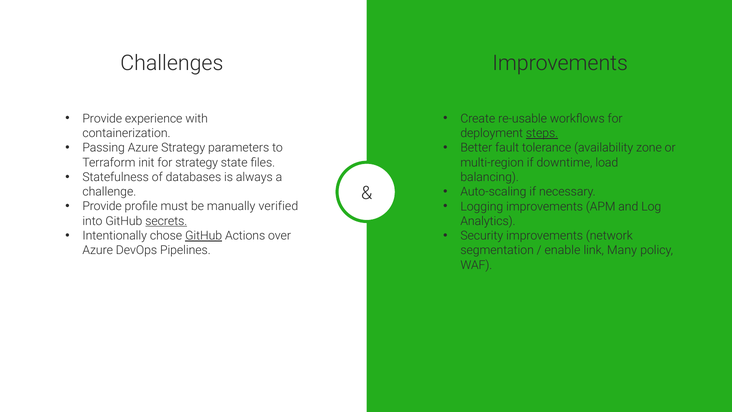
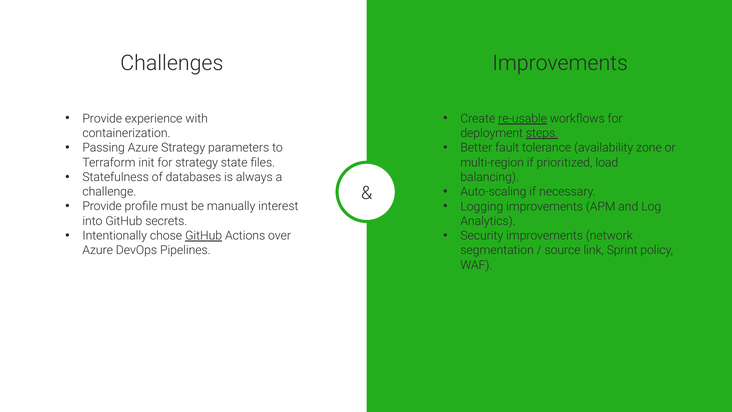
re-usable underline: none -> present
downtime: downtime -> prioritized
verified: verified -> interest
secrets underline: present -> none
enable: enable -> source
Many: Many -> Sprint
